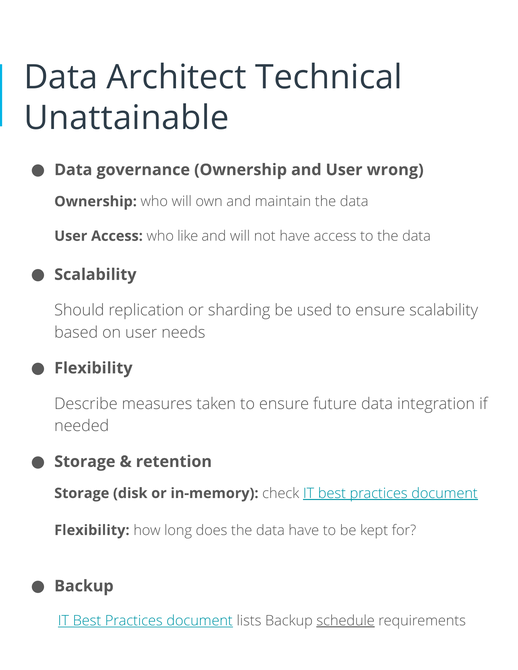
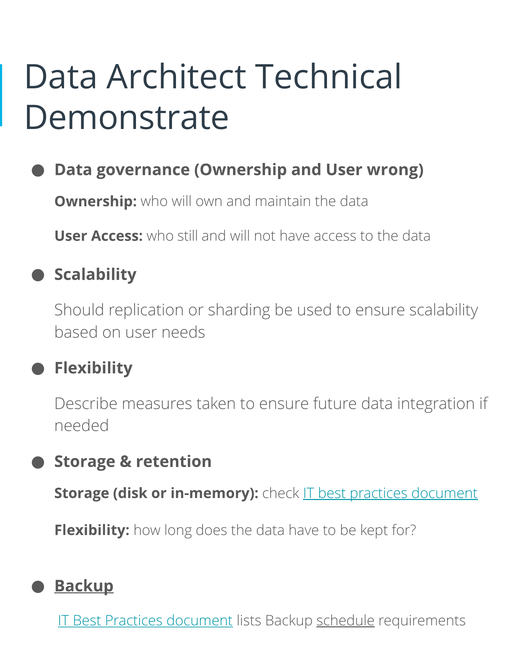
Unattainable: Unattainable -> Demonstrate
like: like -> still
Backup at (84, 586) underline: none -> present
